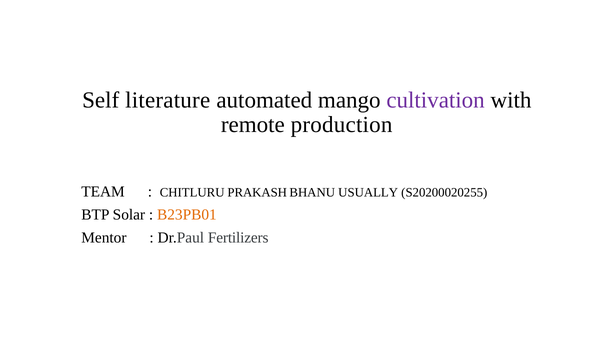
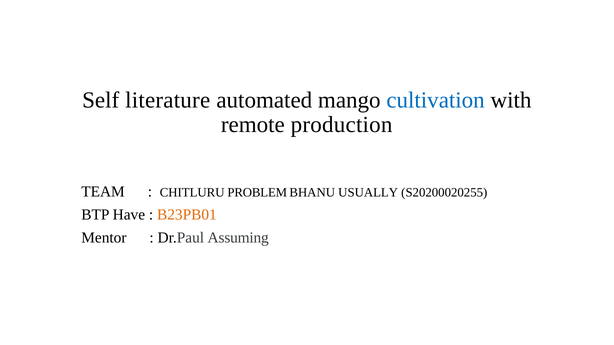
cultivation colour: purple -> blue
PRAKASH: PRAKASH -> PROBLEM
Solar: Solar -> Have
Fertilizers: Fertilizers -> Assuming
